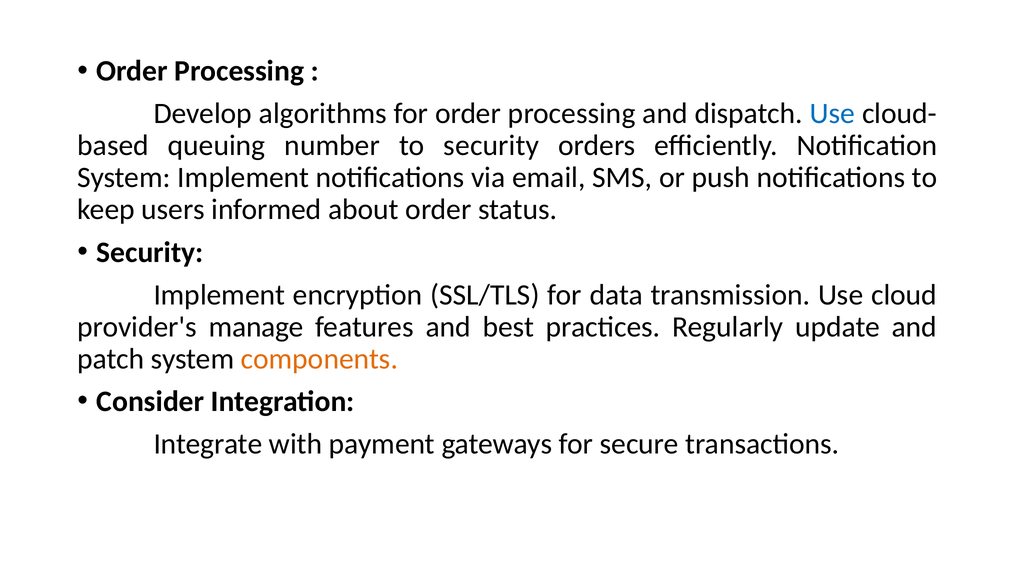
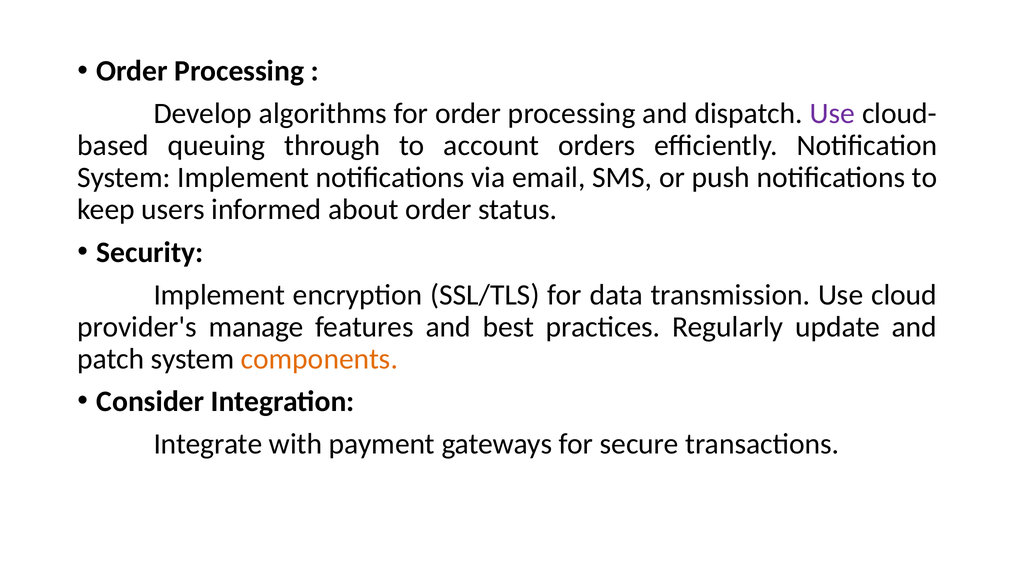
Use at (832, 114) colour: blue -> purple
number: number -> through
to security: security -> account
